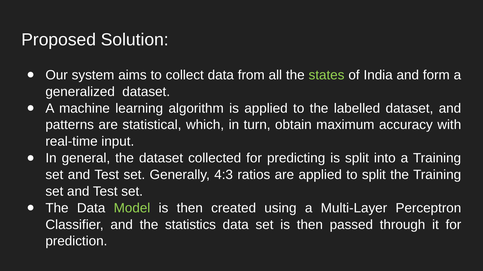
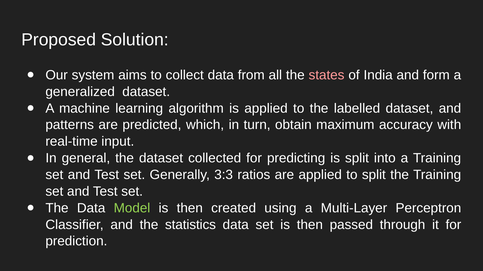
states colour: light green -> pink
statistical: statistical -> predicted
4:3: 4:3 -> 3:3
